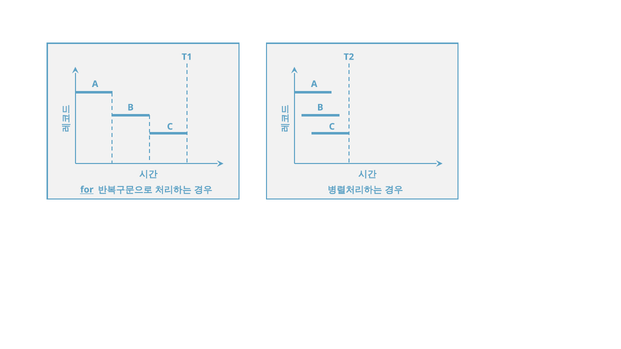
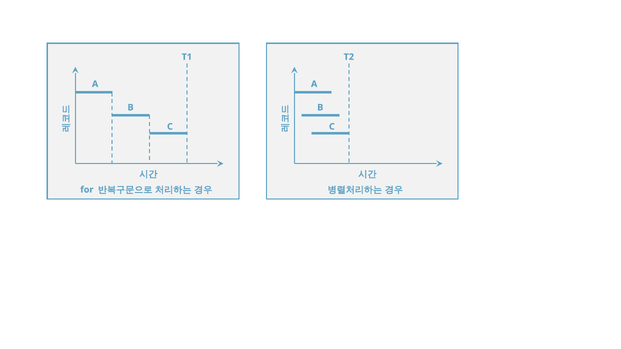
for underline: present -> none
